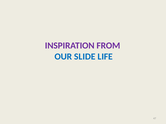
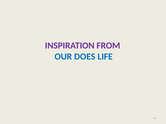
SLIDE: SLIDE -> DOES
